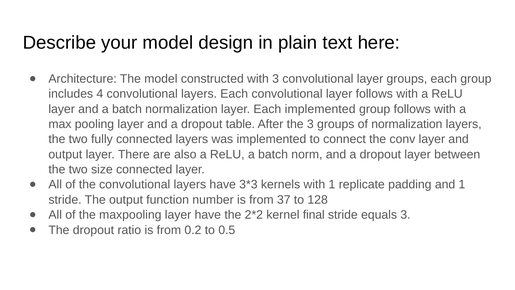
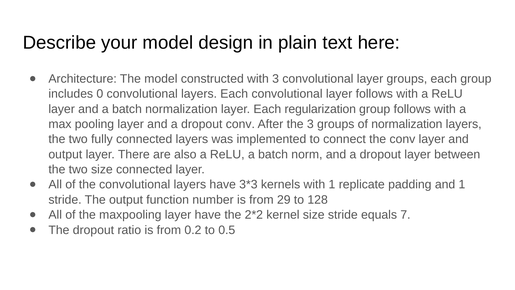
4: 4 -> 0
Each implemented: implemented -> regularization
dropout table: table -> conv
37: 37 -> 29
kernel final: final -> size
equals 3: 3 -> 7
